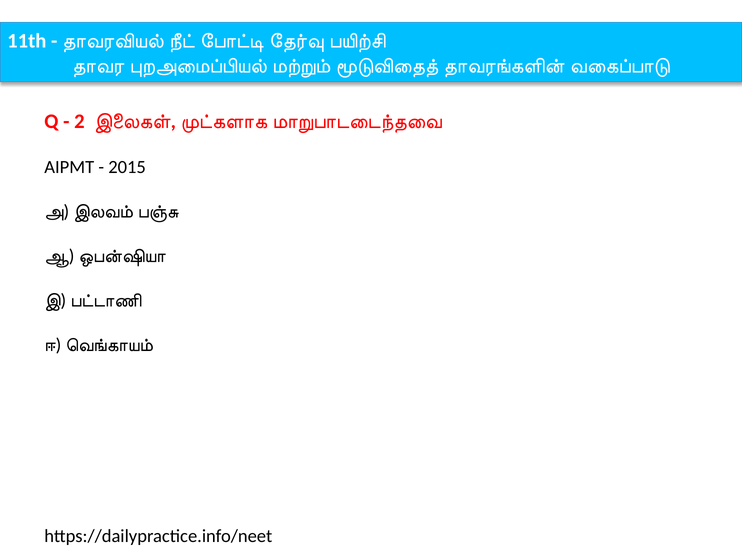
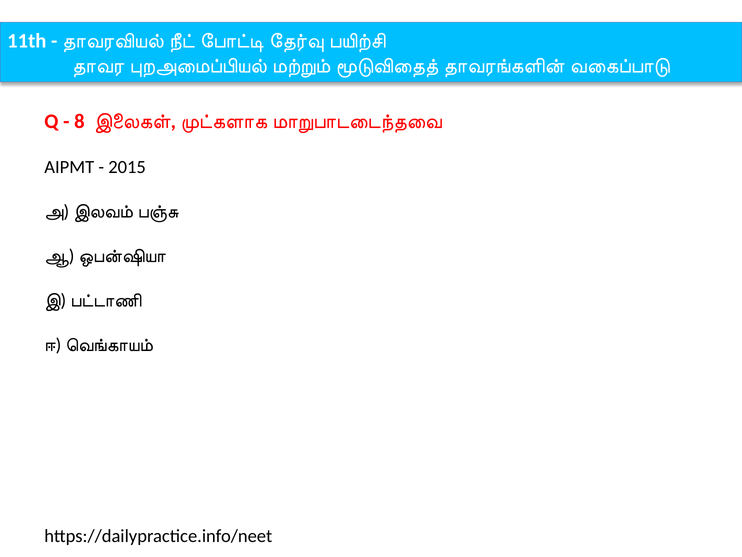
2: 2 -> 8
